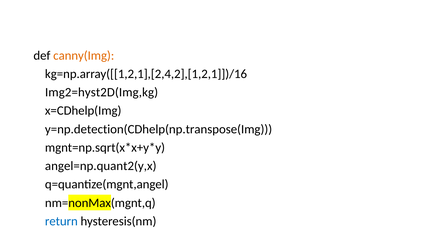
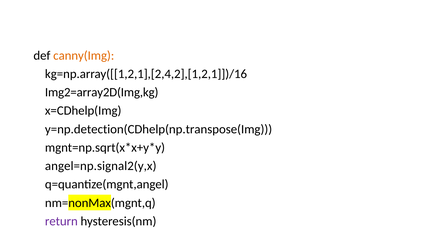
Img2=hyst2D(Img,kg: Img2=hyst2D(Img,kg -> Img2=array2D(Img,kg
angel=np.quant2(y,x: angel=np.quant2(y,x -> angel=np.signal2(y,x
return colour: blue -> purple
